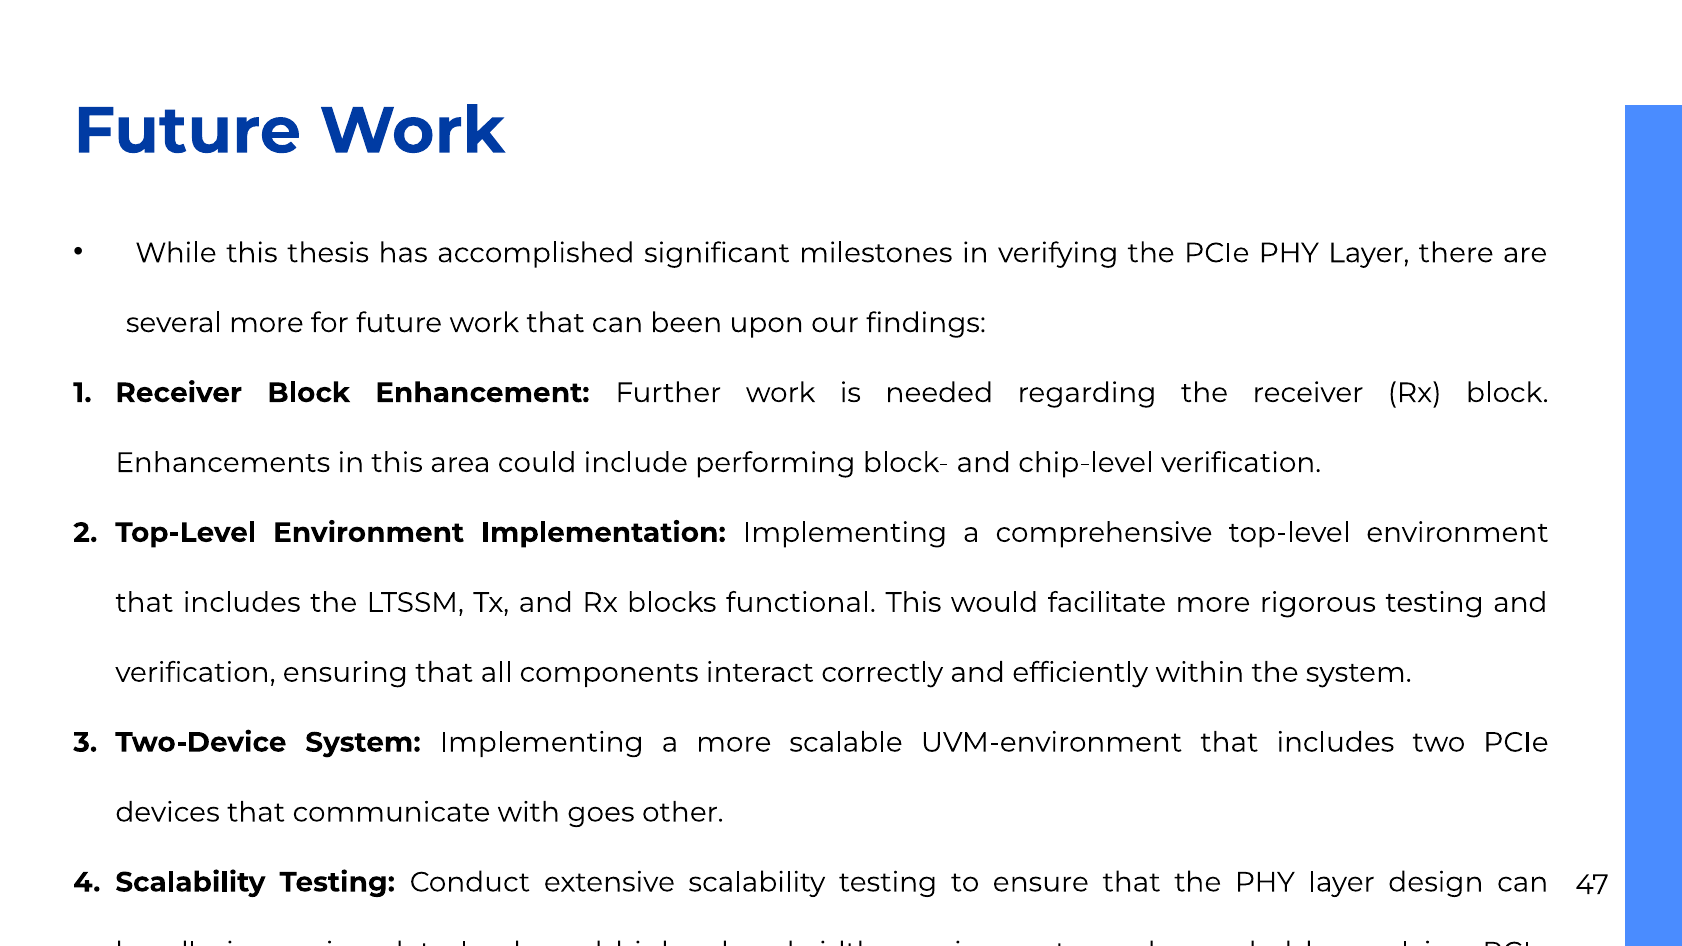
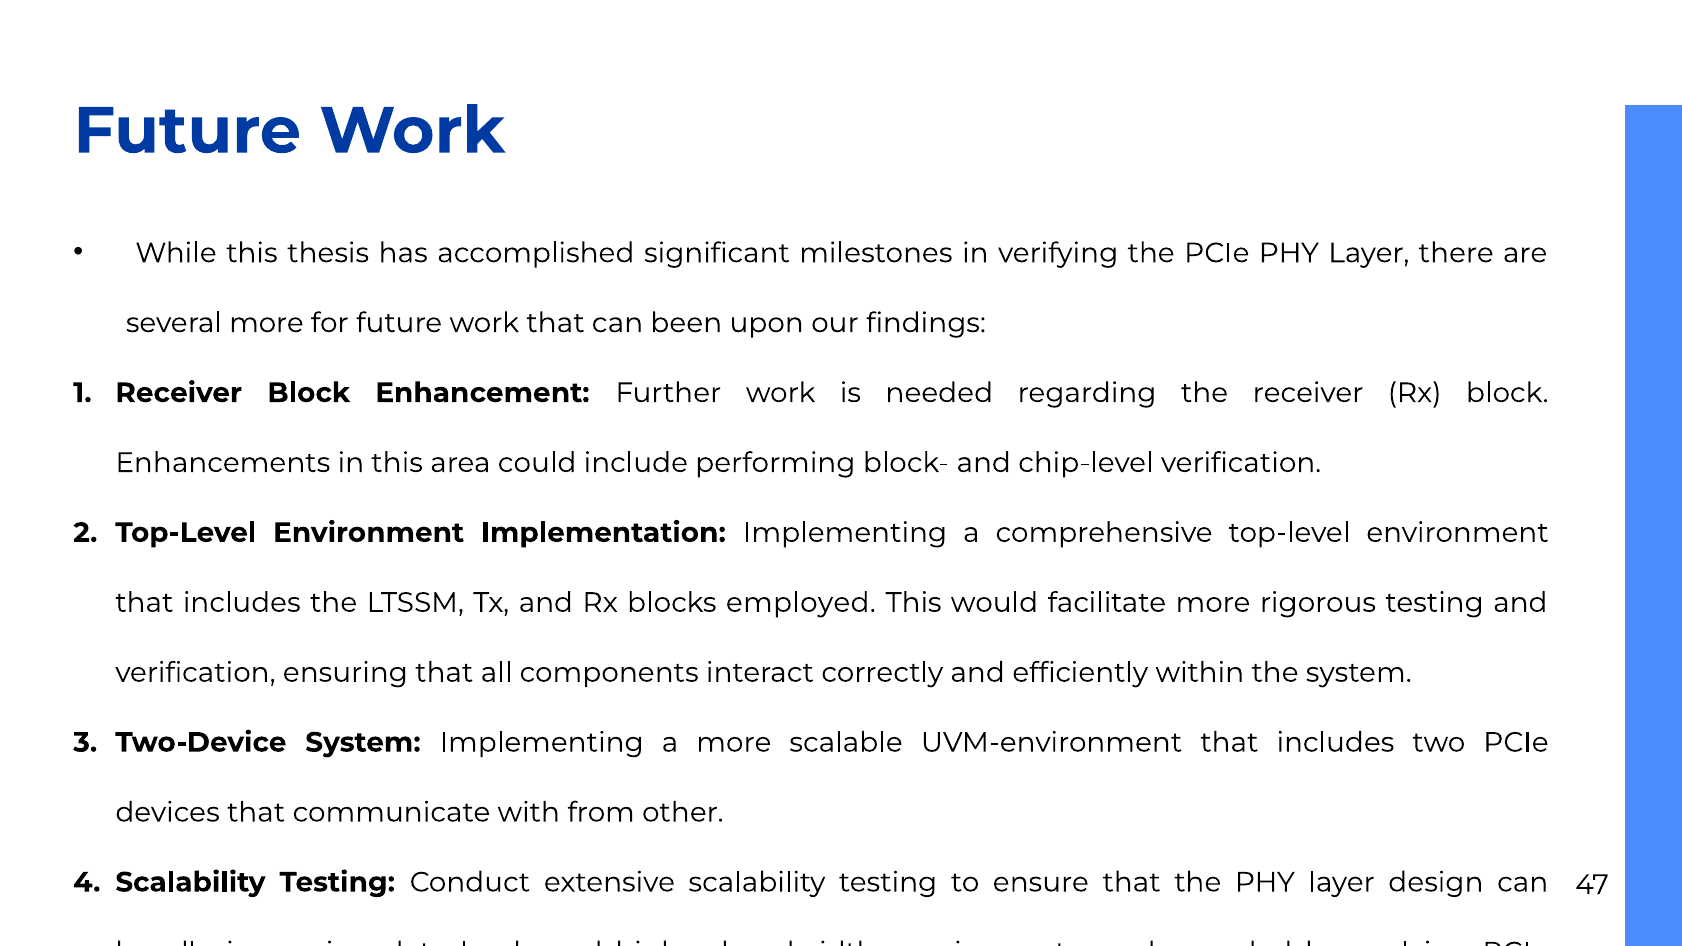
functional: functional -> employed
goes: goes -> from
